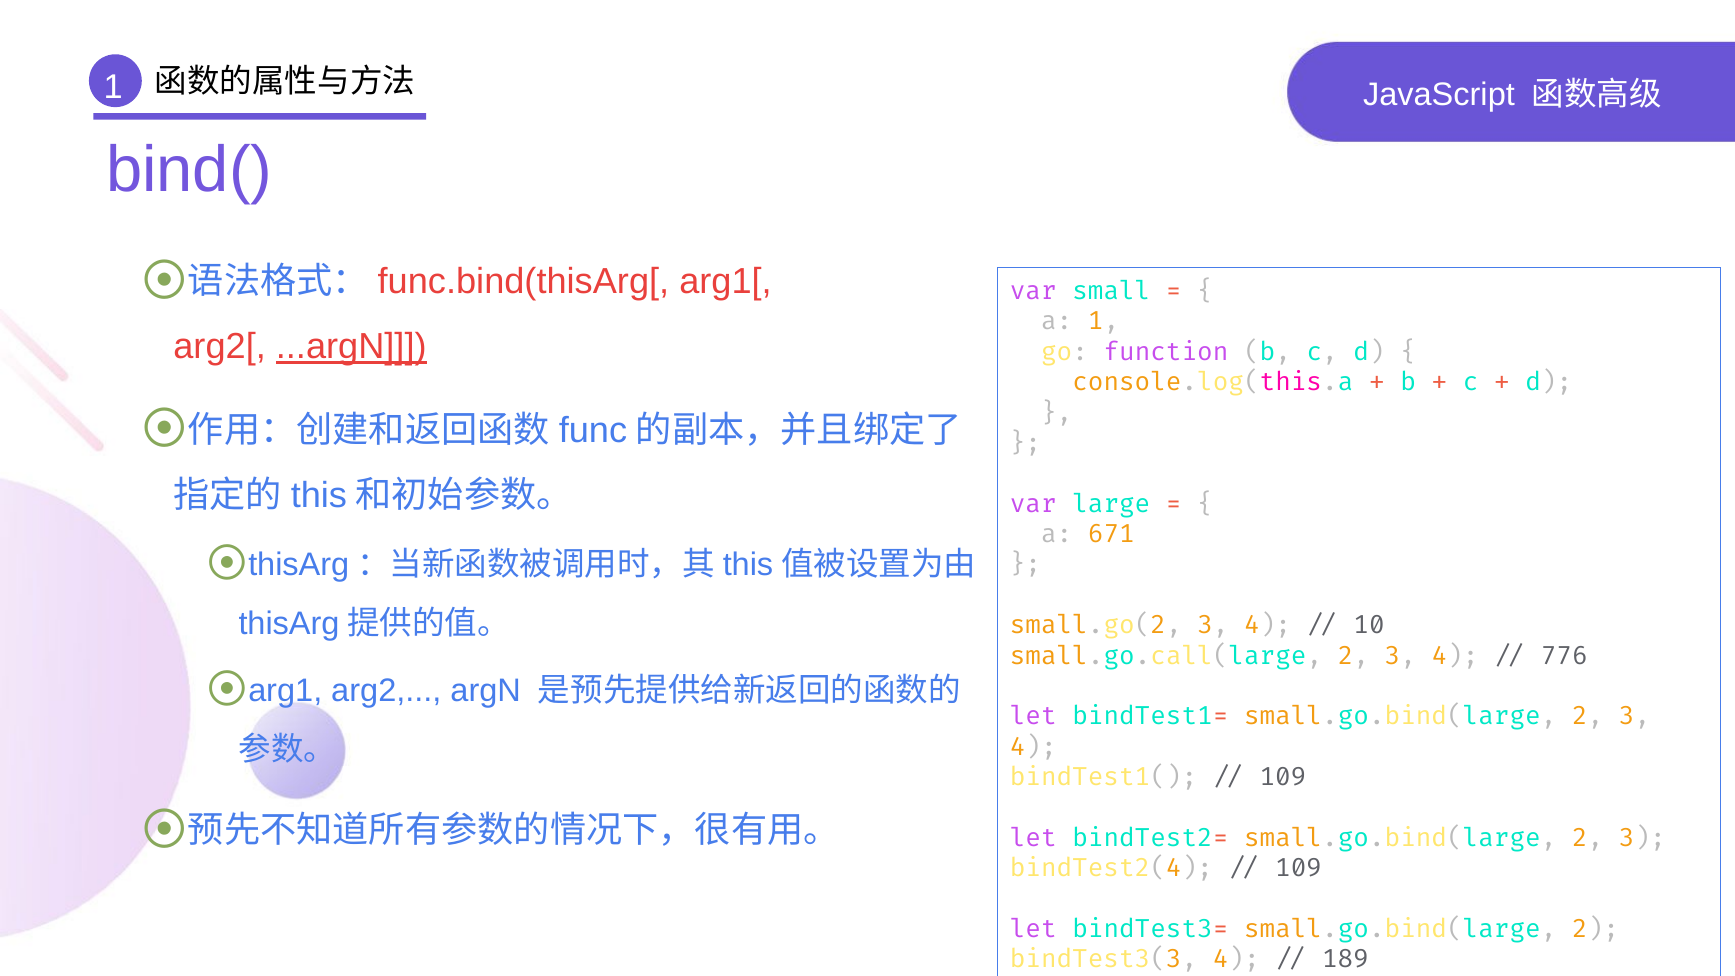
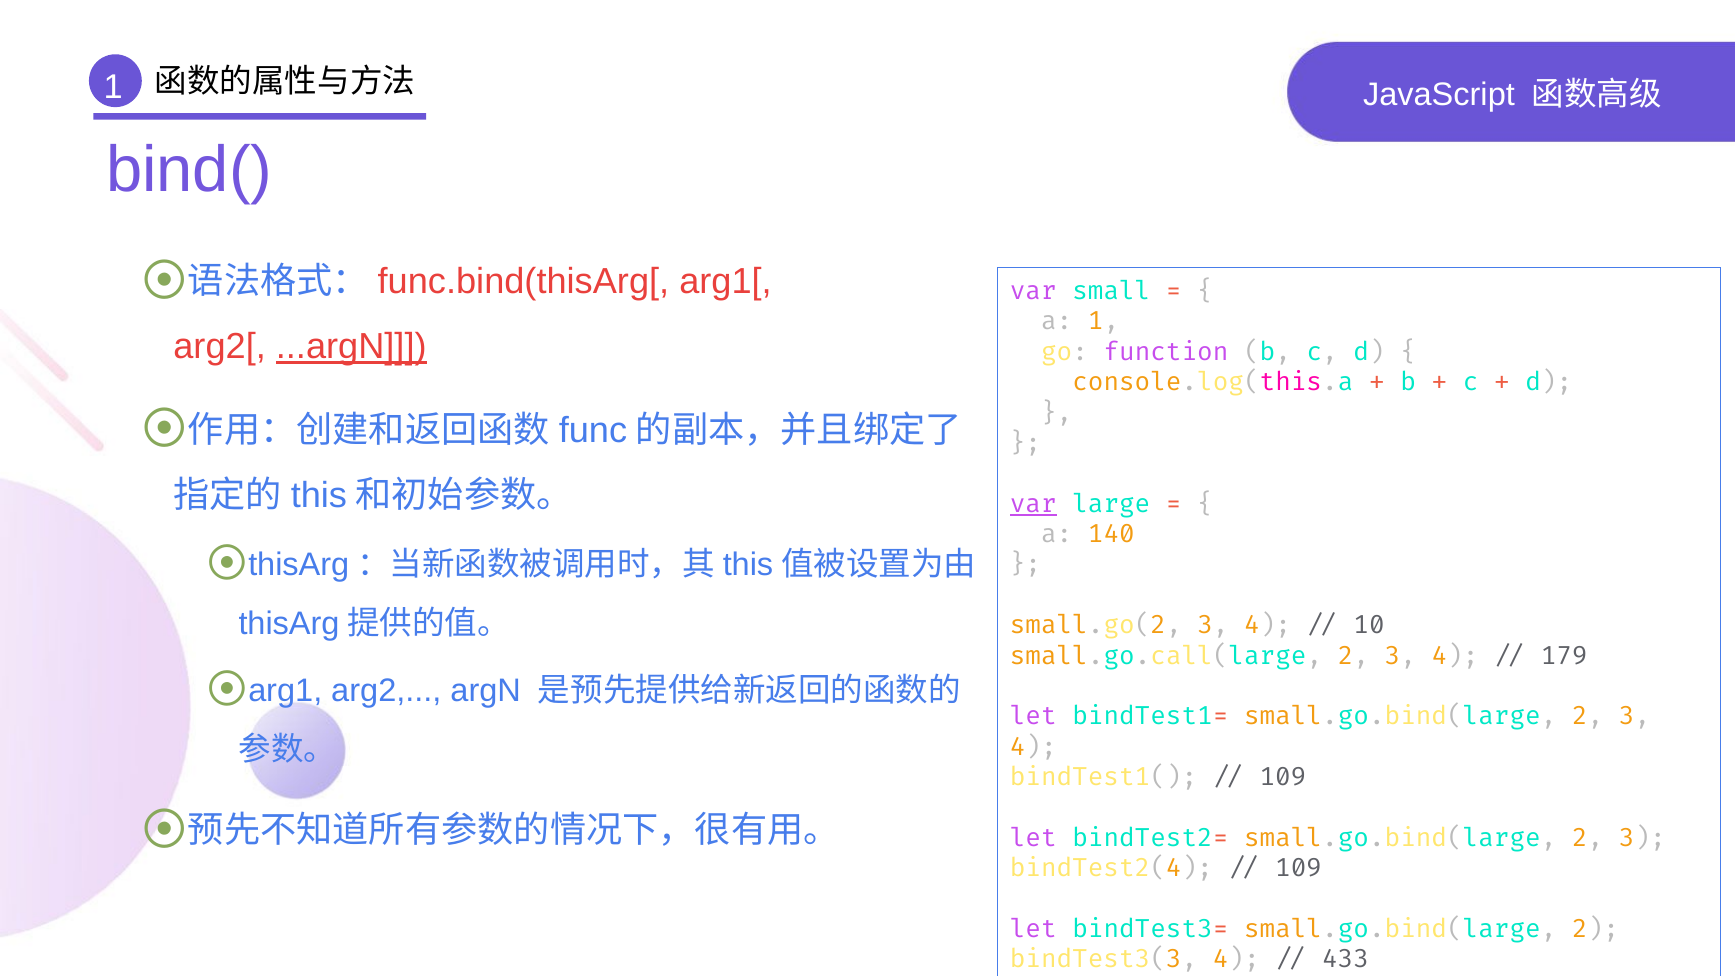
var at (1033, 504) underline: none -> present
671: 671 -> 140
776: 776 -> 179
189: 189 -> 433
